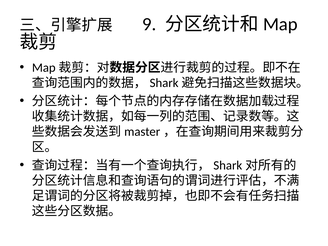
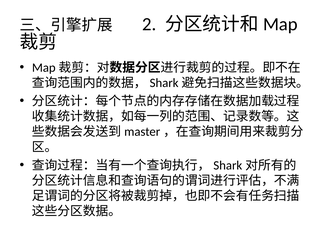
9: 9 -> 2
